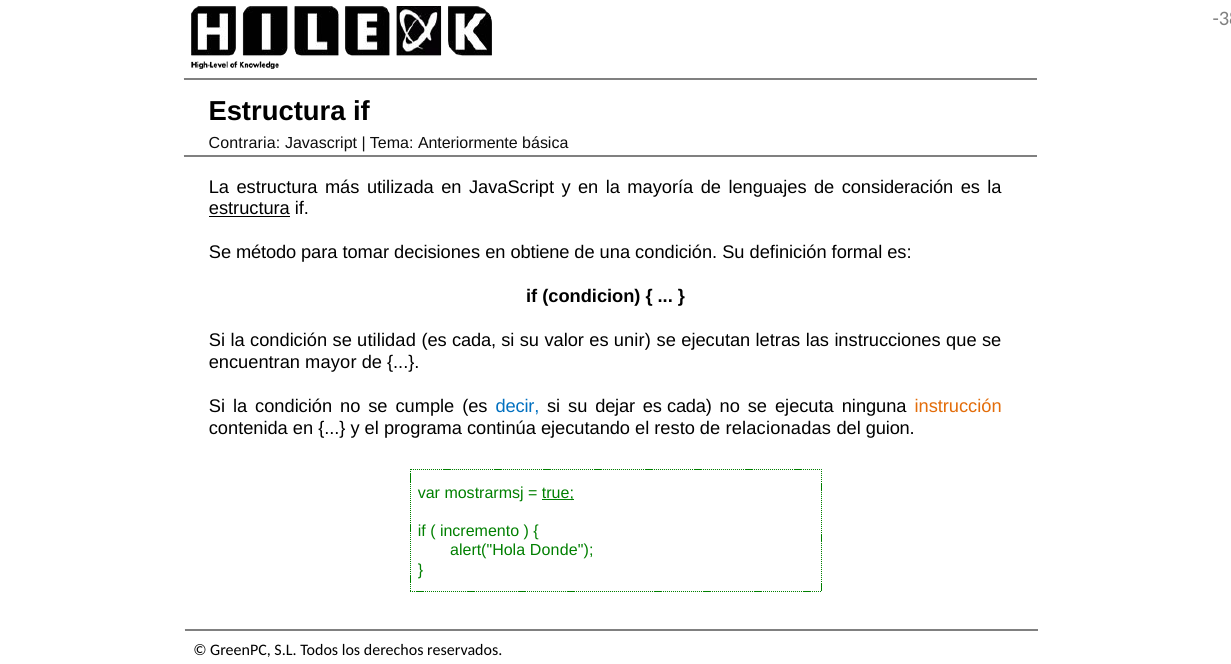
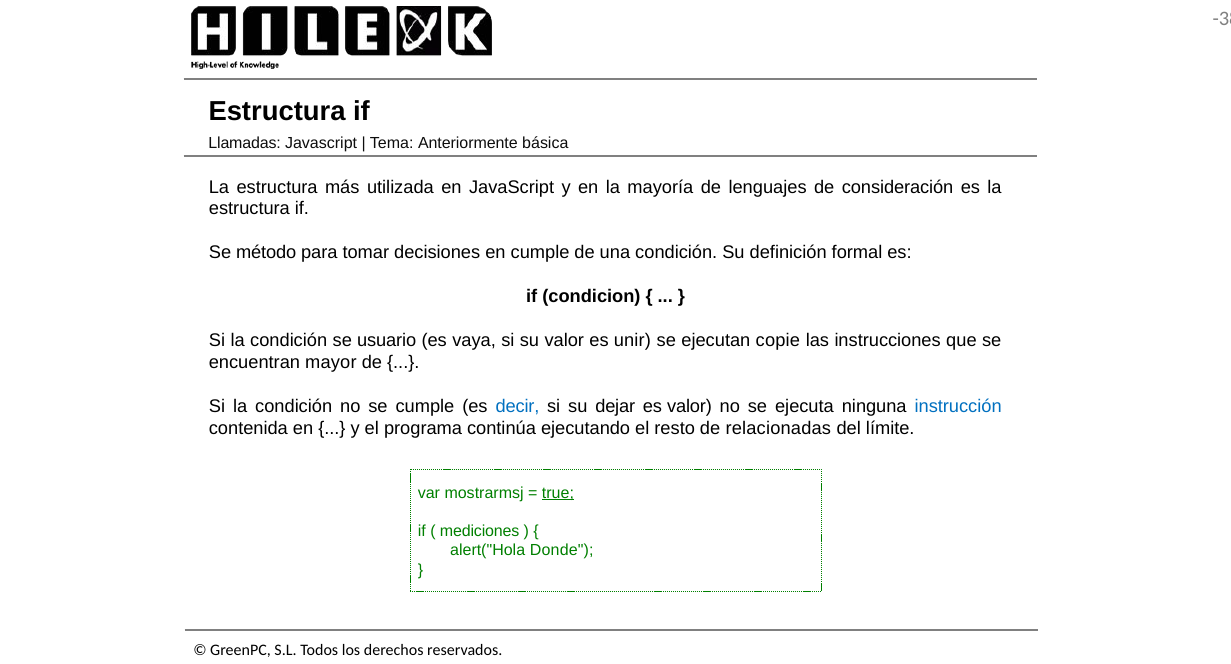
Contraria: Contraria -> Llamadas
estructura at (249, 209) underline: present -> none
en obtiene: obtiene -> cumple
utilidad: utilidad -> usuario
cada at (474, 341): cada -> vaya
letras: letras -> copie
cada at (690, 406): cada -> valor
instrucción colour: orange -> blue
guion: guion -> límite
incremento: incremento -> mediciones
